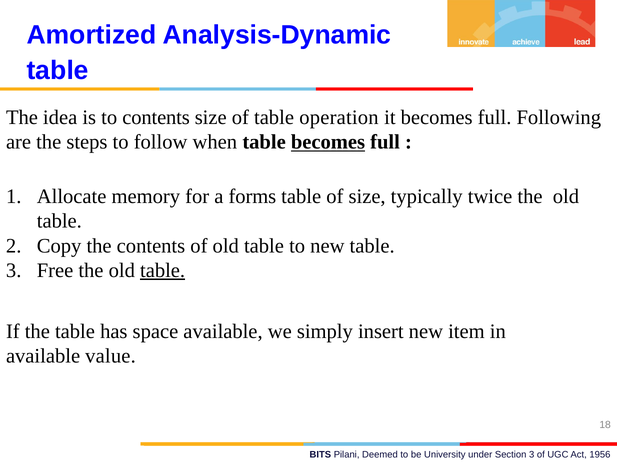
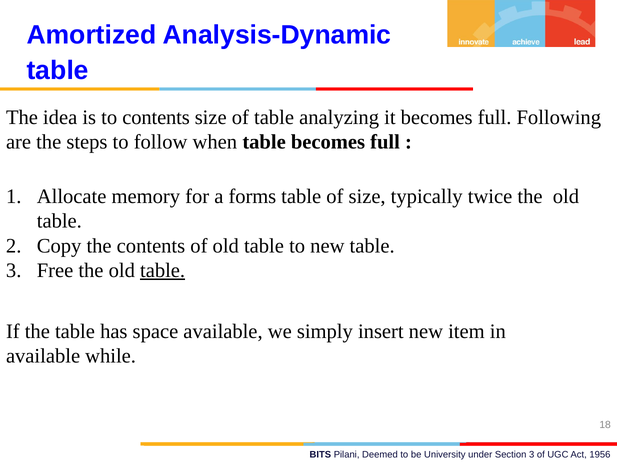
operation: operation -> analyzing
becomes at (328, 142) underline: present -> none
value: value -> while
